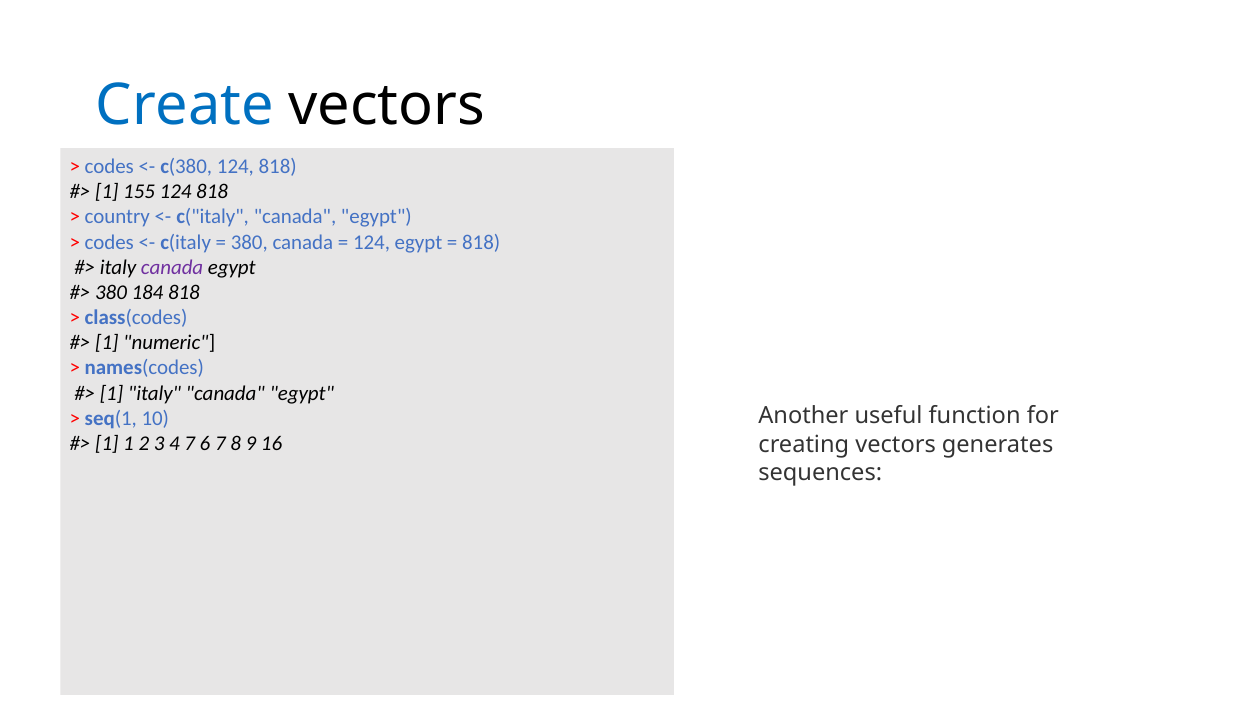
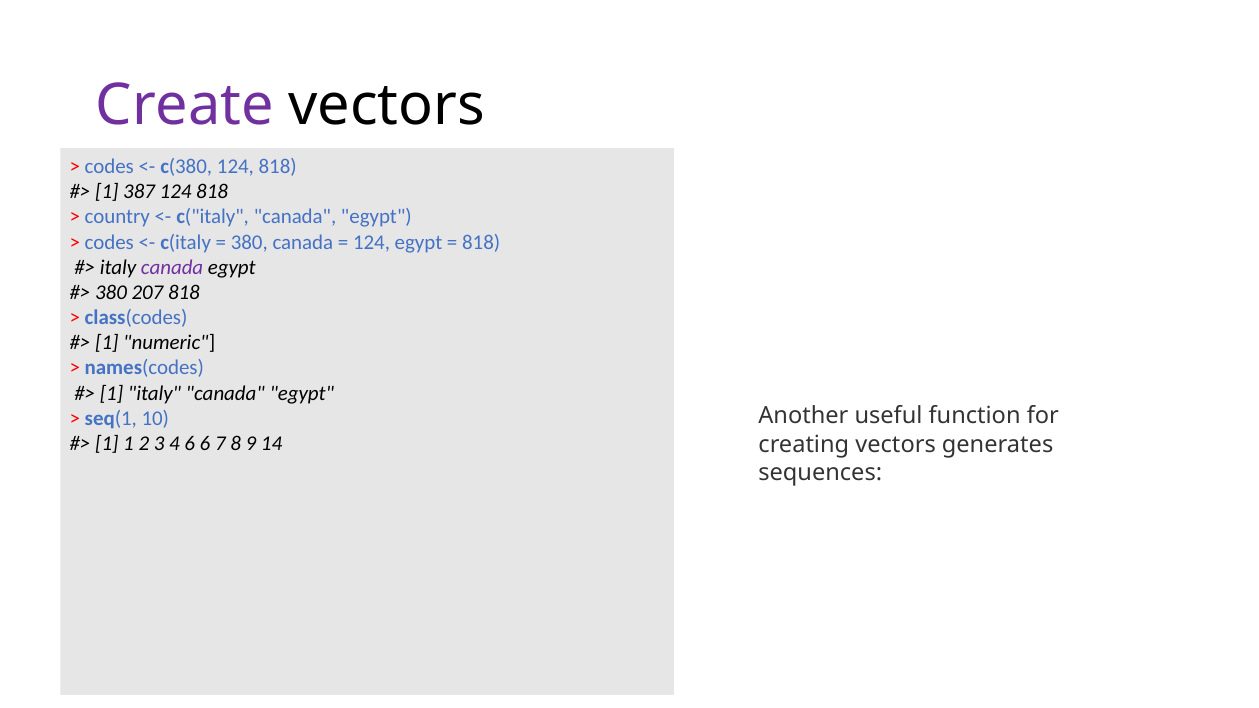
Create colour: blue -> purple
155: 155 -> 387
184: 184 -> 207
4 7: 7 -> 6
16: 16 -> 14
